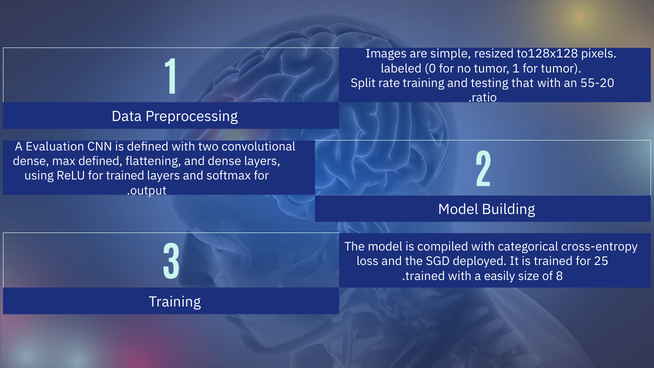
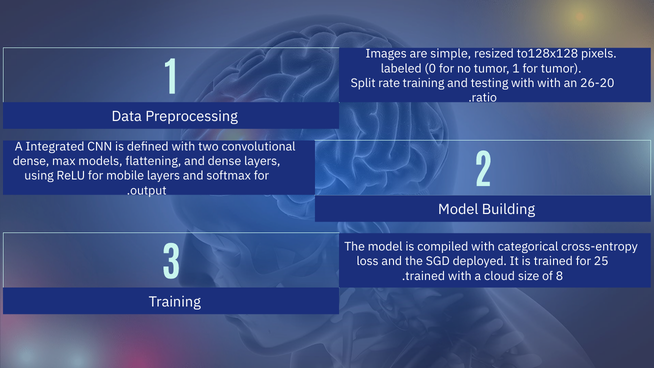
testing that: that -> with
55-20: 55-20 -> 26-20
Evaluation: Evaluation -> Integrated
max defined: defined -> models
for trained: trained -> mobile
easily: easily -> cloud
